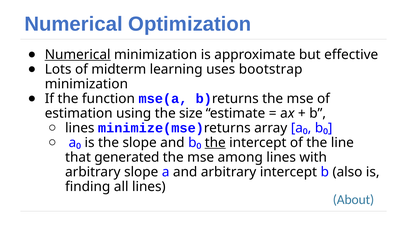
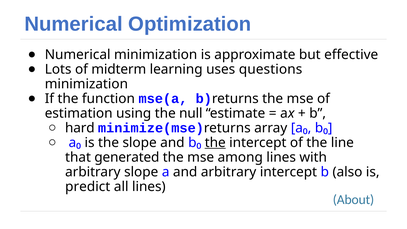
Numerical at (78, 55) underline: present -> none
bootstrap: bootstrap -> questions
size: size -> null
lines at (80, 128): lines -> hard
finding: finding -> predict
